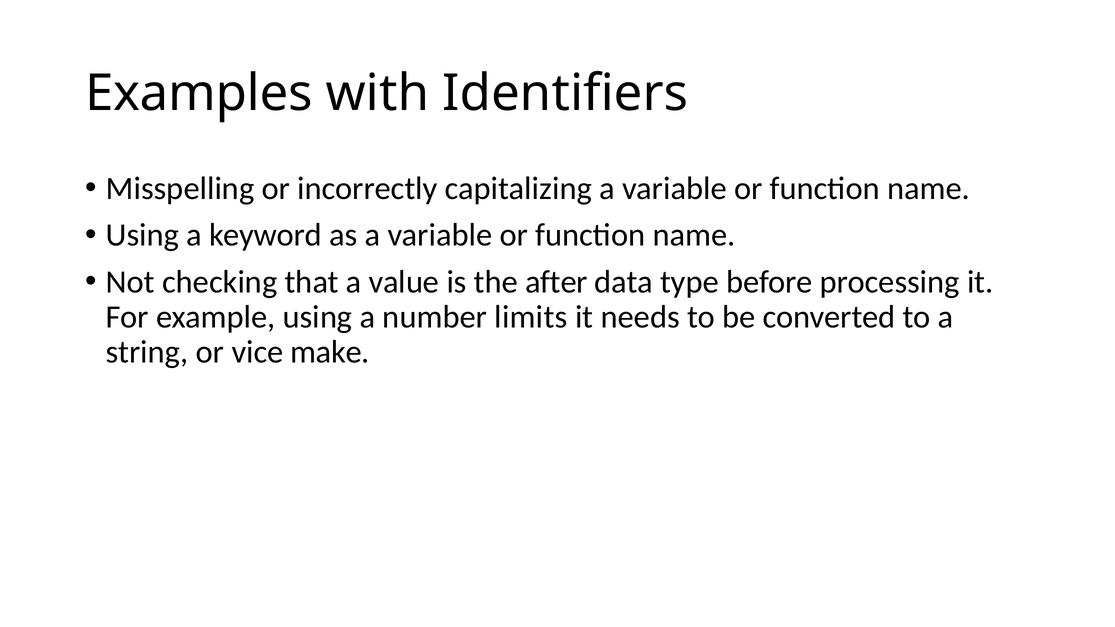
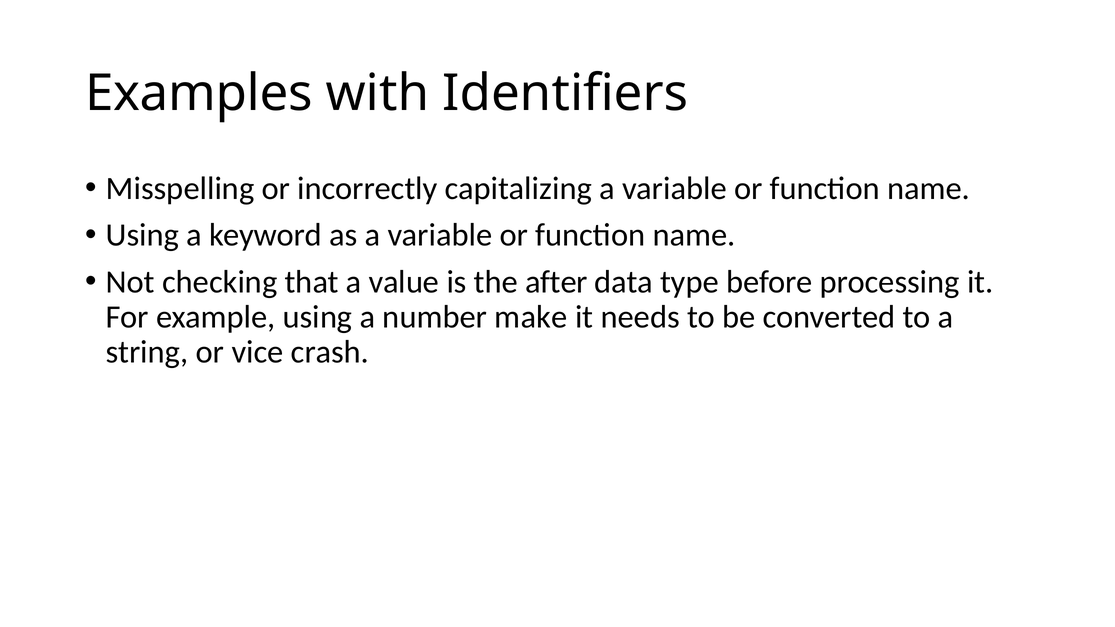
limits: limits -> make
make: make -> crash
